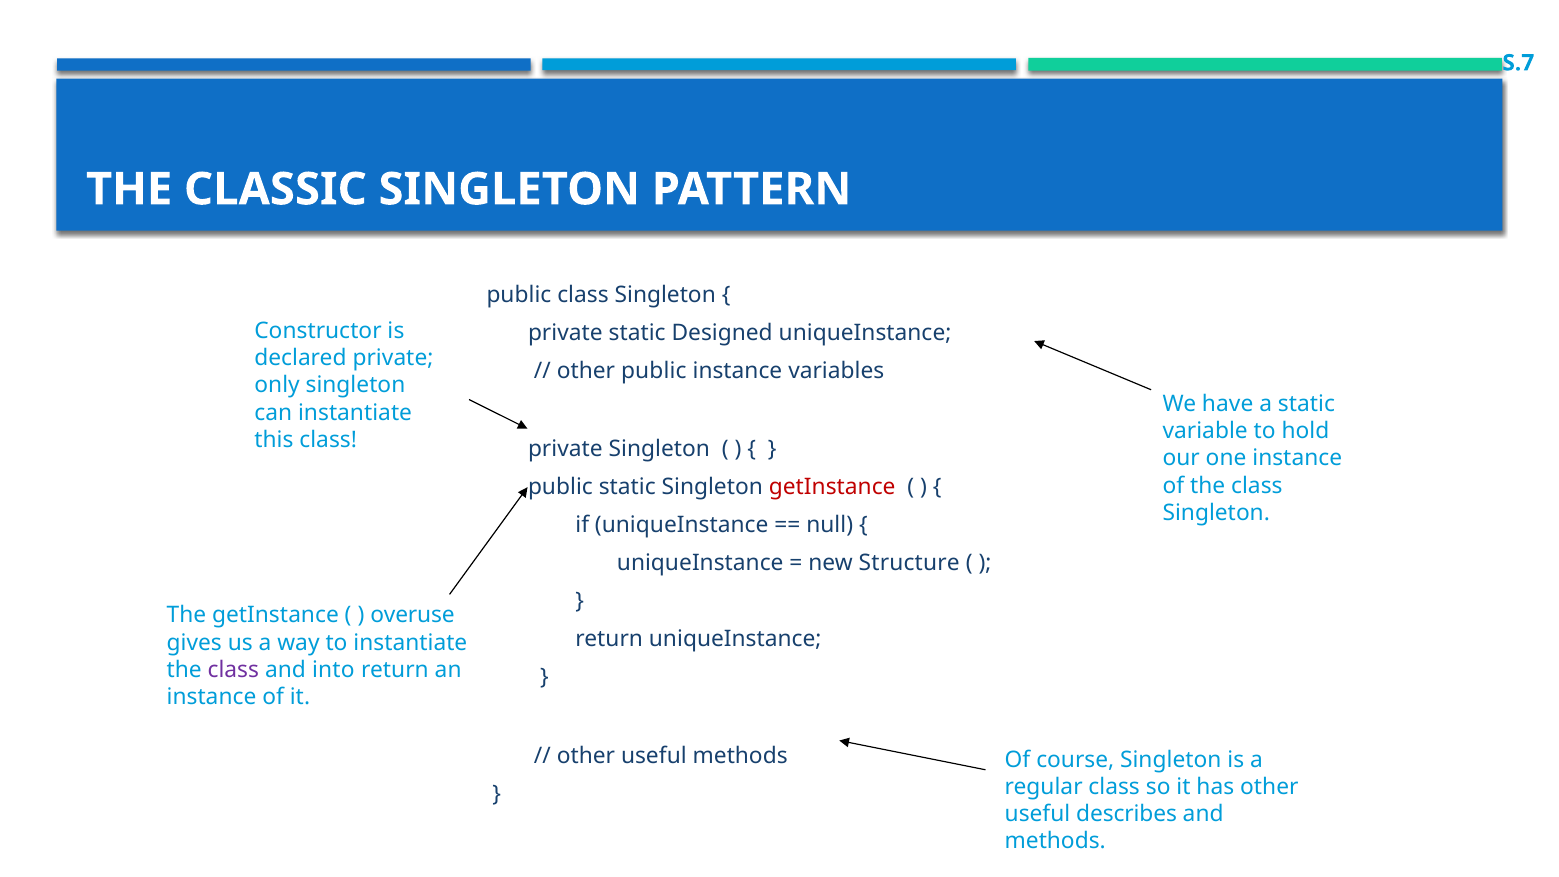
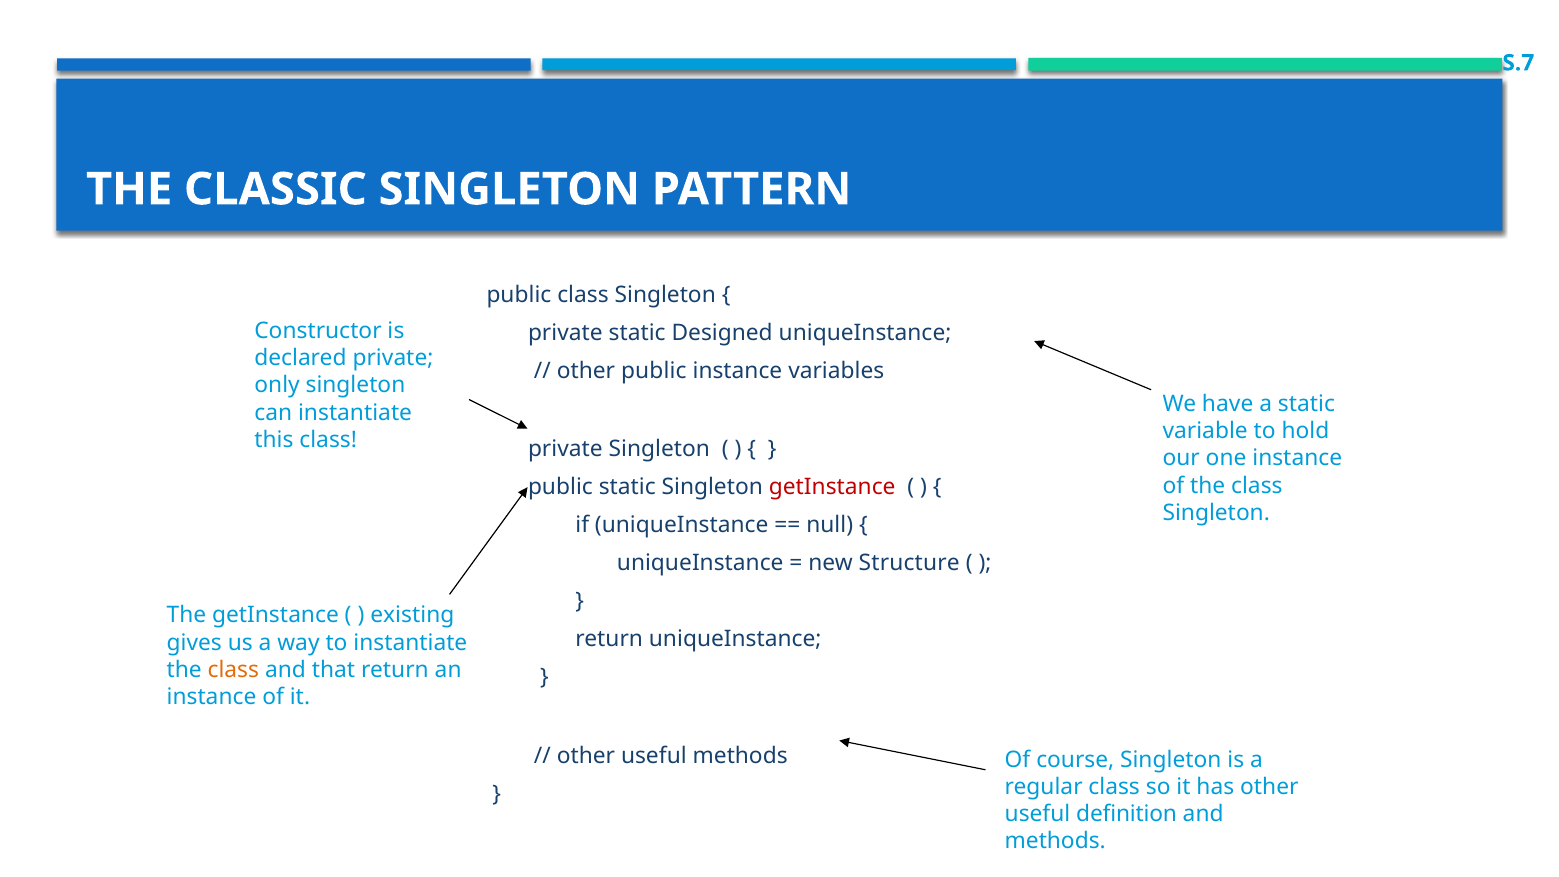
overuse: overuse -> existing
class at (233, 670) colour: purple -> orange
into: into -> that
describes: describes -> definition
